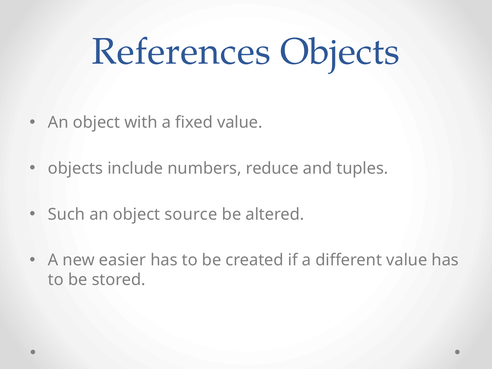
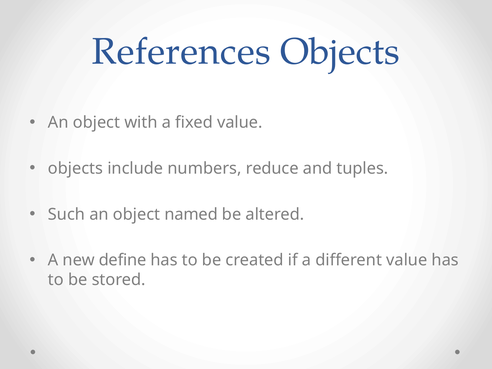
source: source -> named
easier: easier -> define
